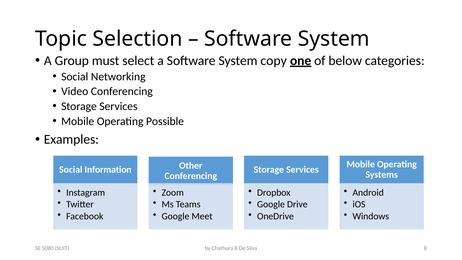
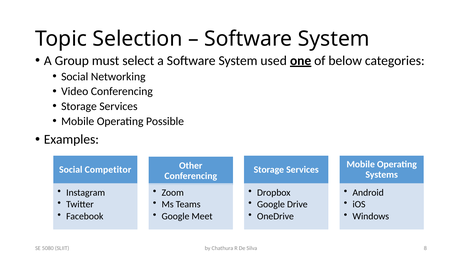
copy: copy -> used
Information: Information -> Competitor
